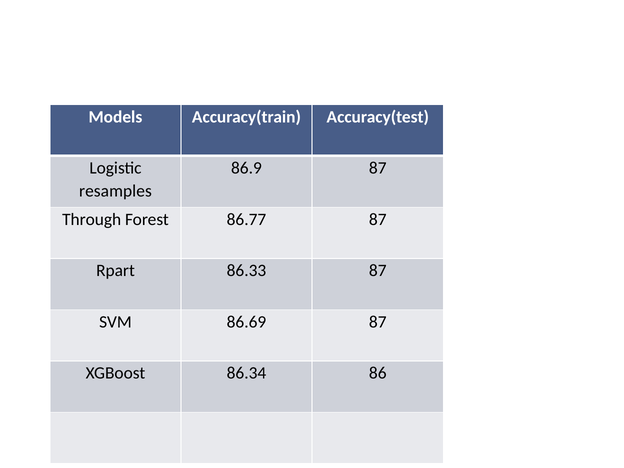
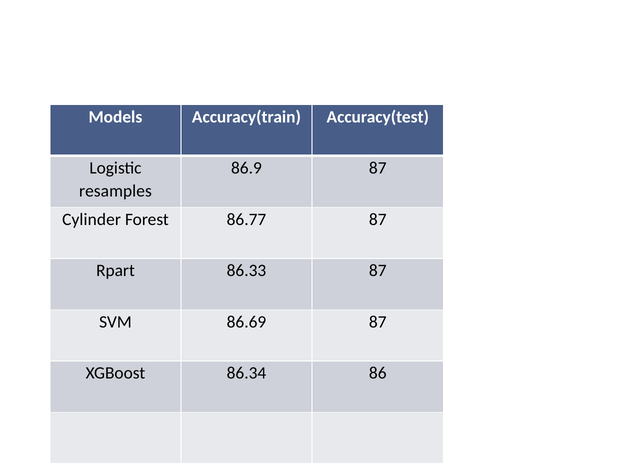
Through: Through -> Cylinder
